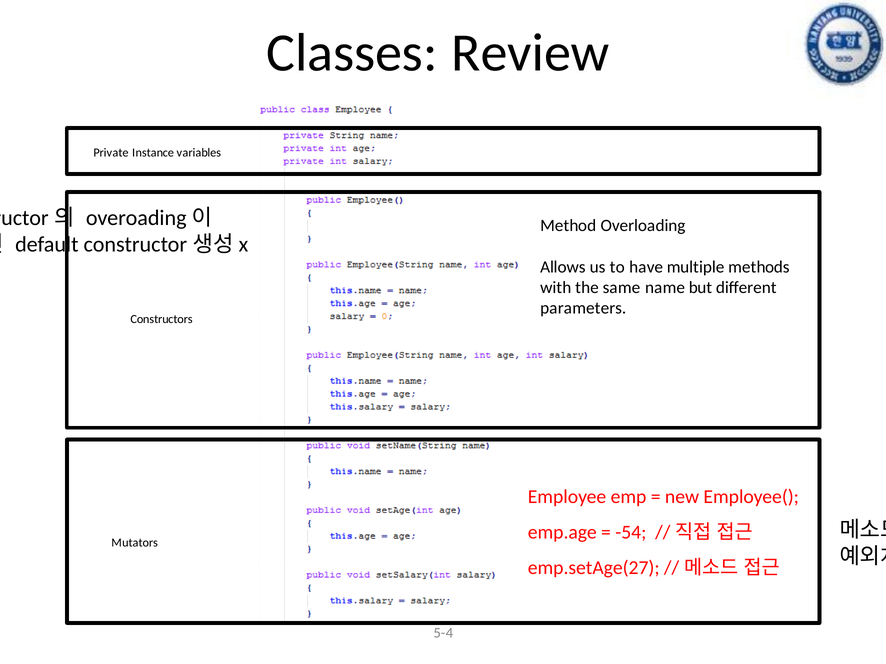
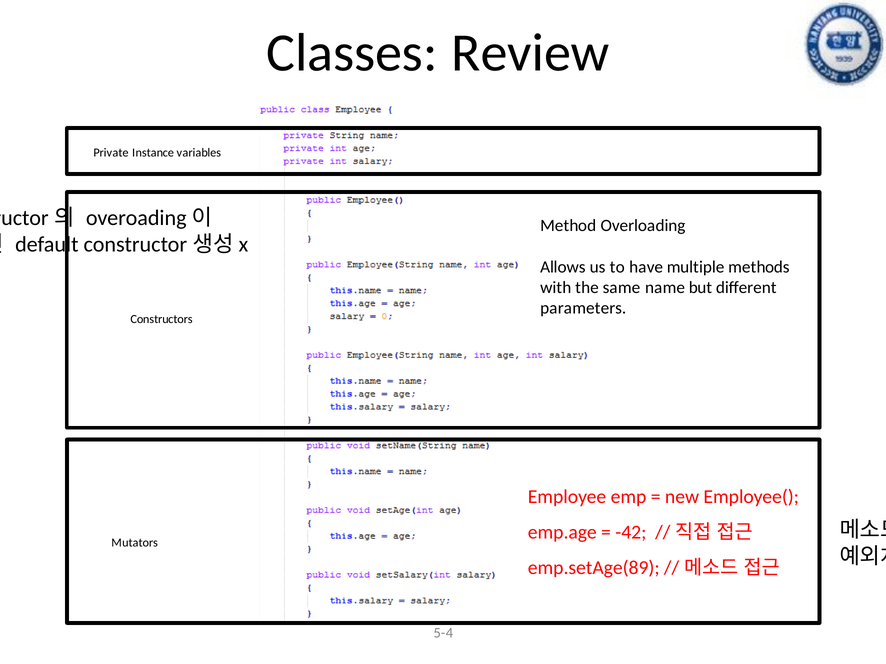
-54: -54 -> -42
emp.setAge(27: emp.setAge(27 -> emp.setAge(89
